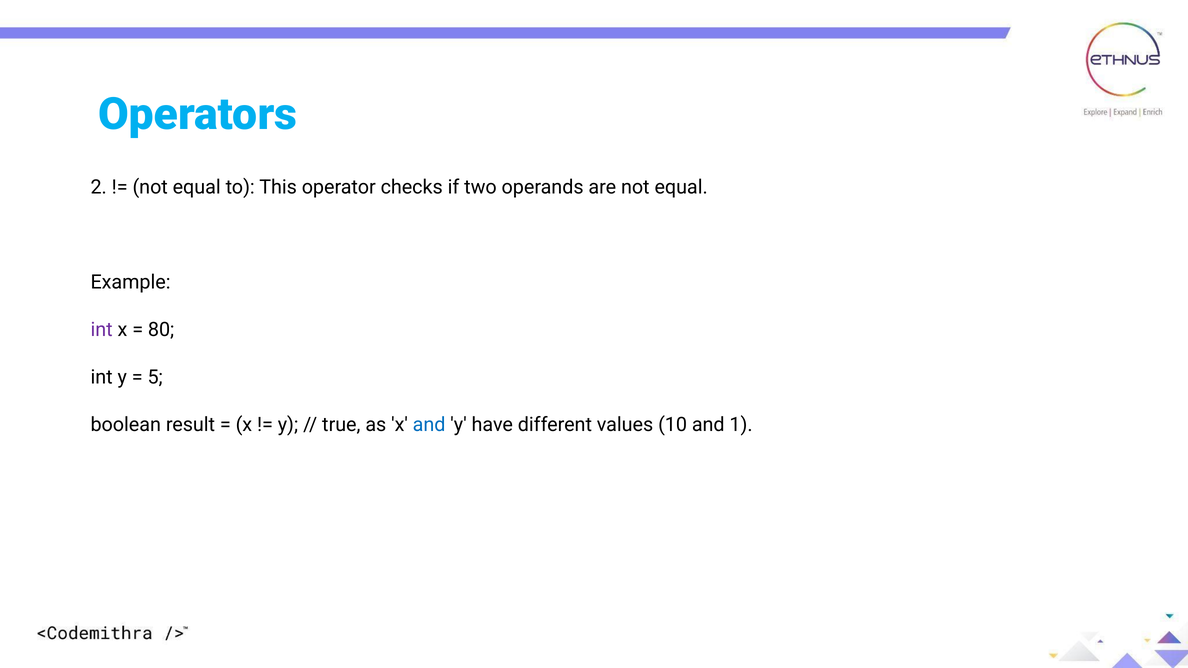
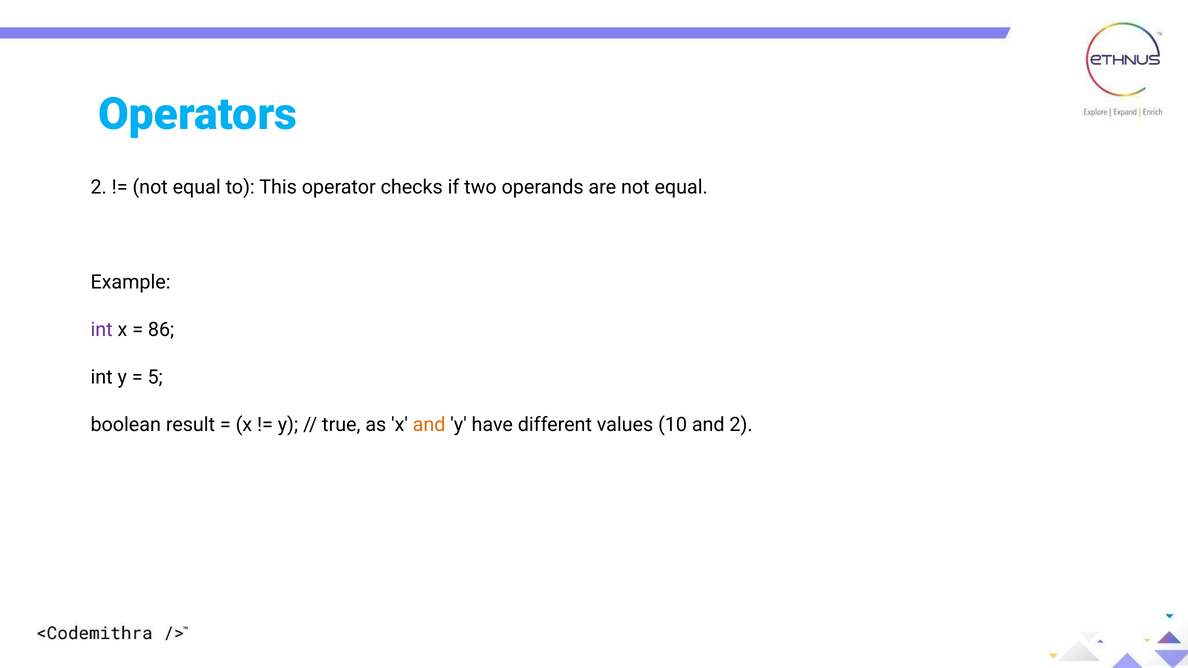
80: 80 -> 86
and at (429, 425) colour: blue -> orange
and 1: 1 -> 2
